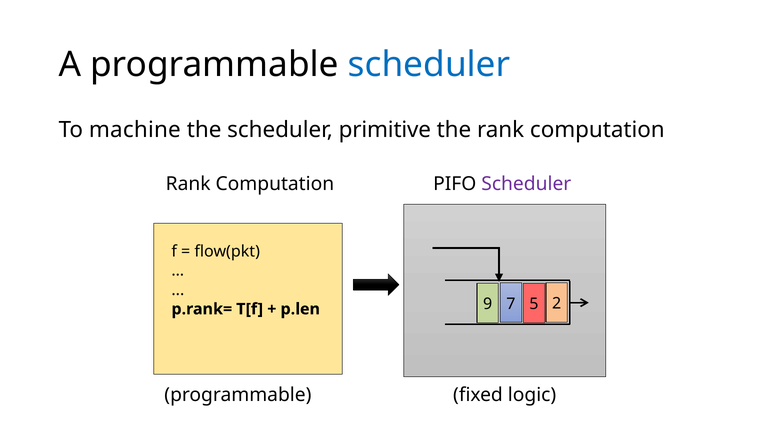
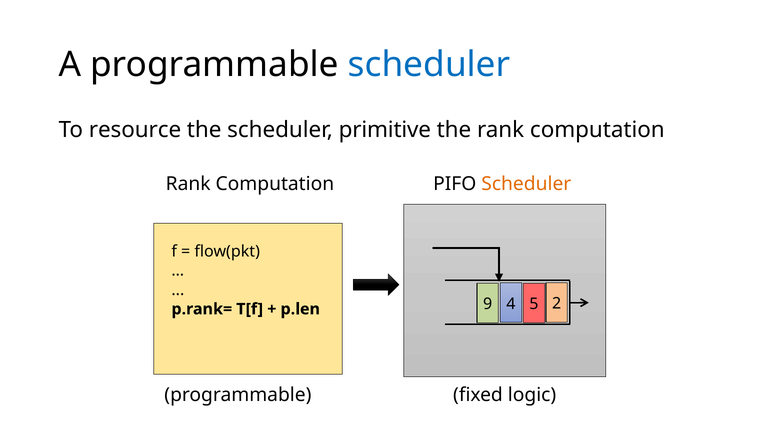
machine: machine -> resource
Scheduler at (526, 184) colour: purple -> orange
7: 7 -> 4
